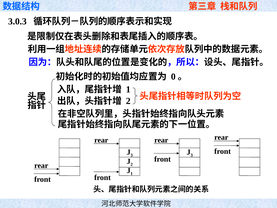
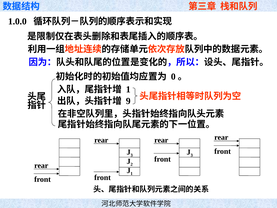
3.0.3: 3.0.3 -> 1.0.0
2 at (128, 101): 2 -> 9
